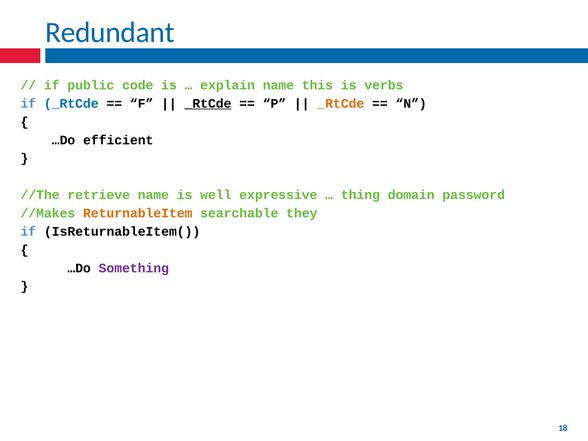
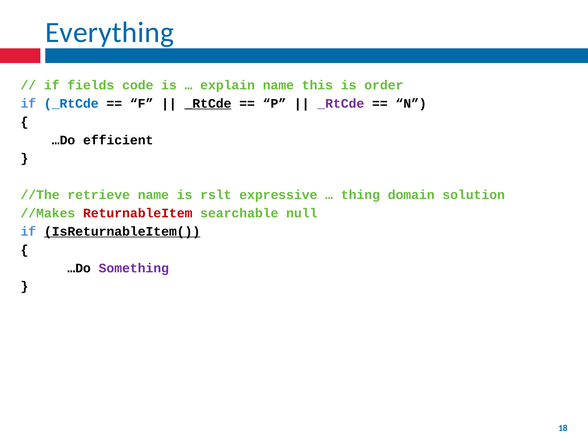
Redundant: Redundant -> Everything
public: public -> fields
verbs: verbs -> order
_RtCde at (341, 103) colour: orange -> purple
well: well -> rslt
password: password -> solution
ReturnableItem colour: orange -> red
they: they -> null
IsReturnableItem( underline: none -> present
